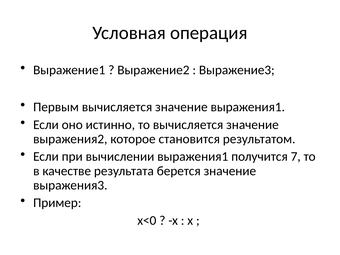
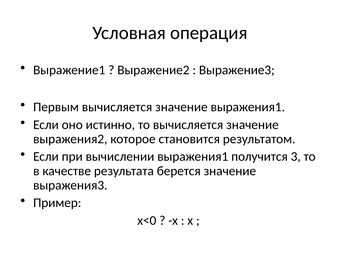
7: 7 -> 3
